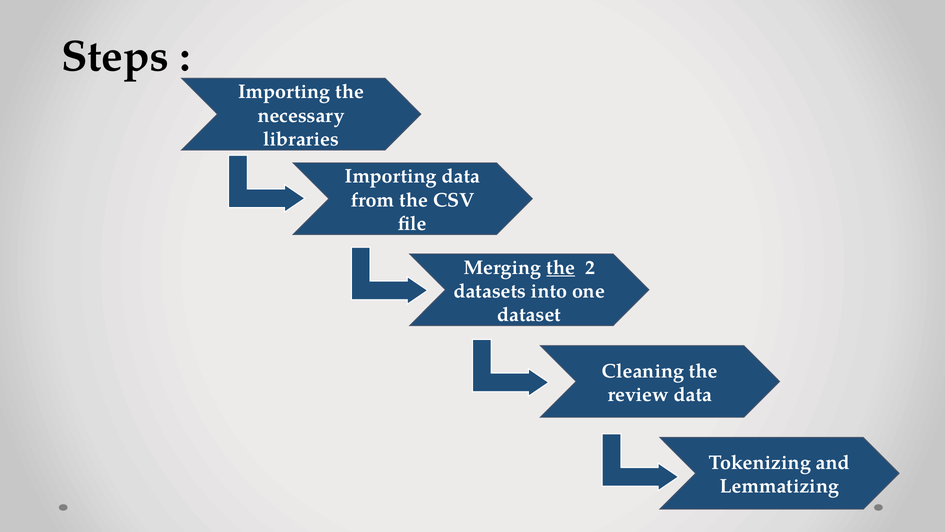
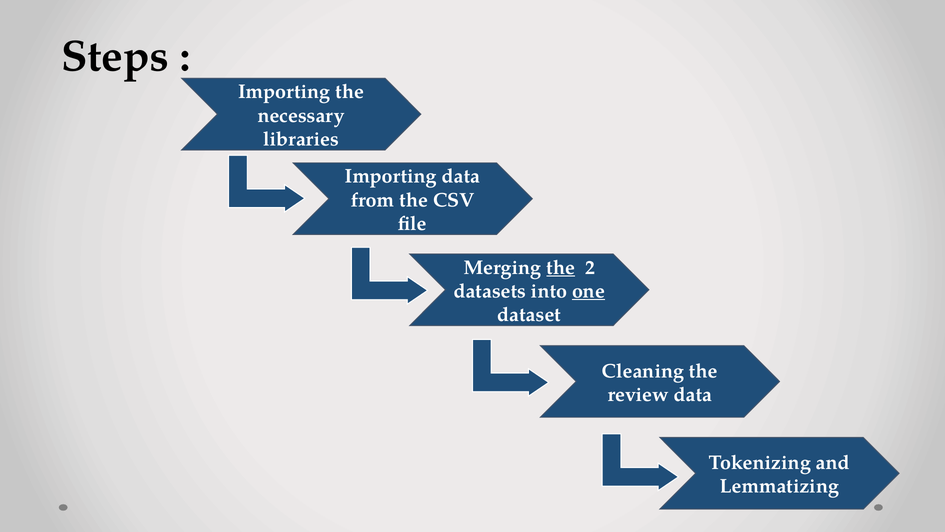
one underline: none -> present
